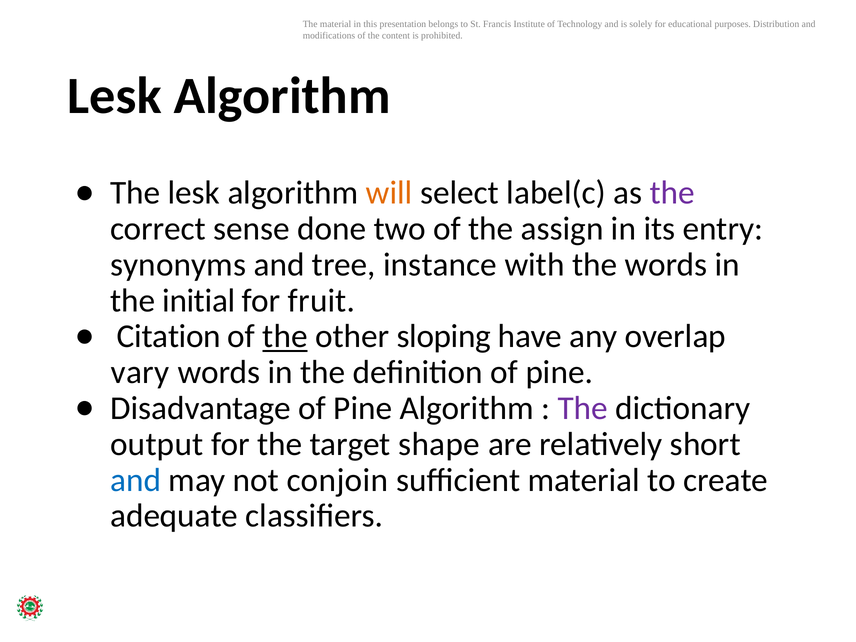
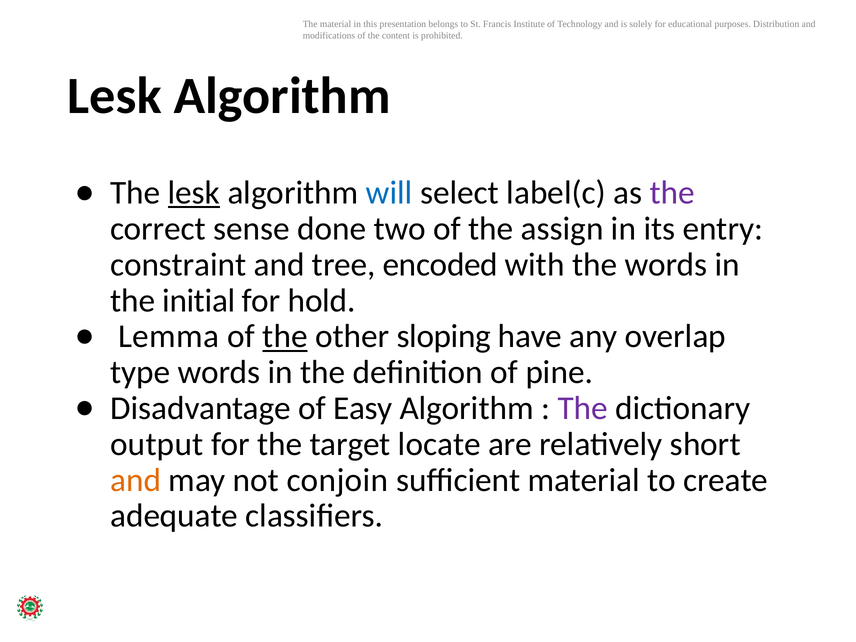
lesk at (194, 193) underline: none -> present
will colour: orange -> blue
synonyms: synonyms -> constraint
instance: instance -> encoded
fruit: fruit -> hold
Citation: Citation -> Lemma
vary: vary -> type
Disadvantage of Pine: Pine -> Easy
shape: shape -> locate
and at (136, 480) colour: blue -> orange
